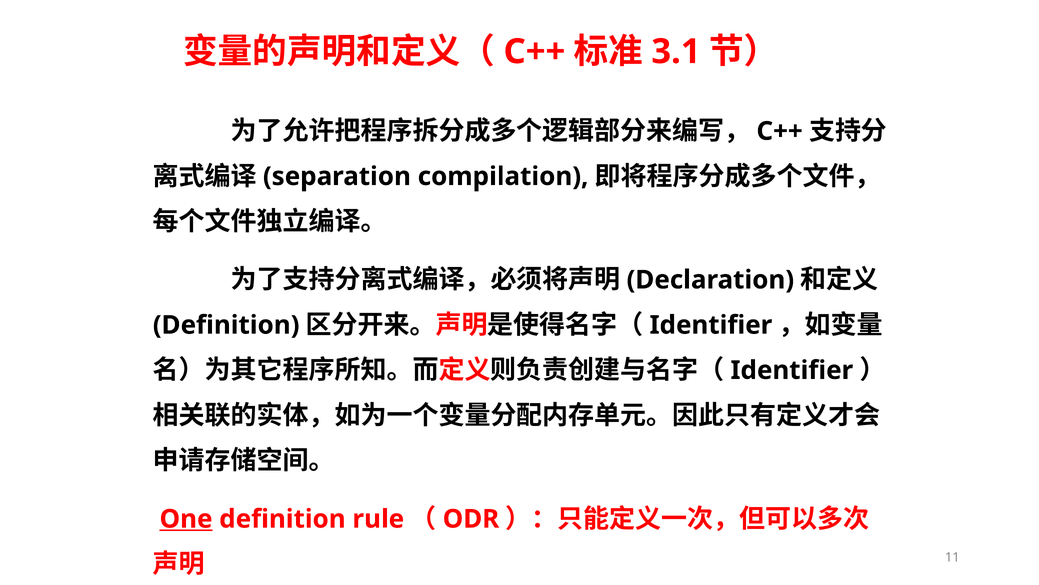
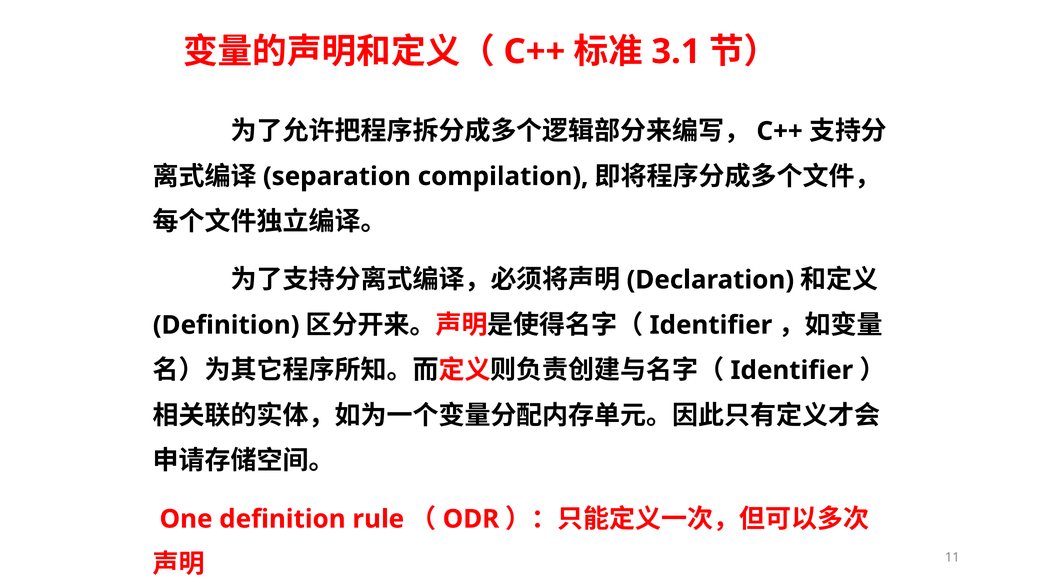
One underline: present -> none
